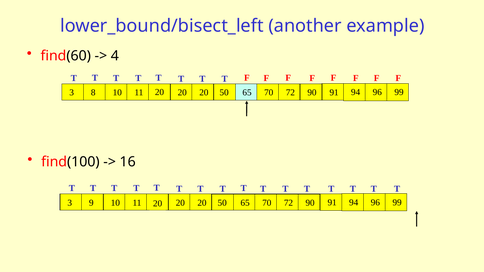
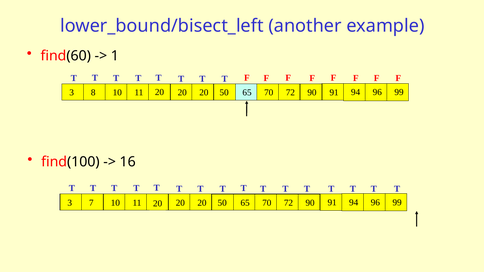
4: 4 -> 1
9: 9 -> 7
